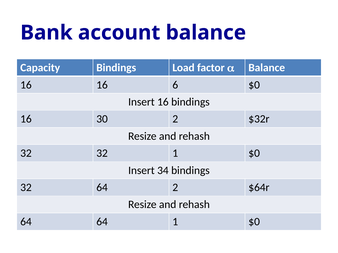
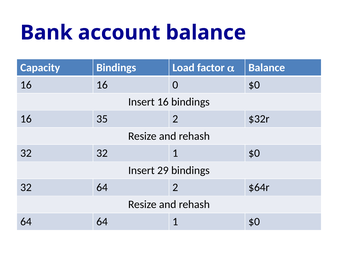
6: 6 -> 0
30: 30 -> 35
34: 34 -> 29
